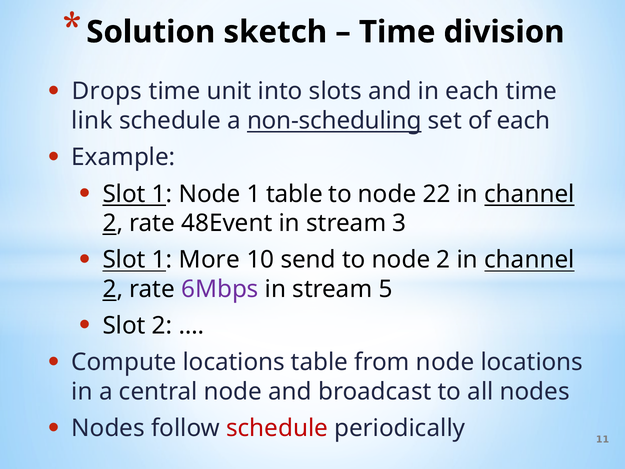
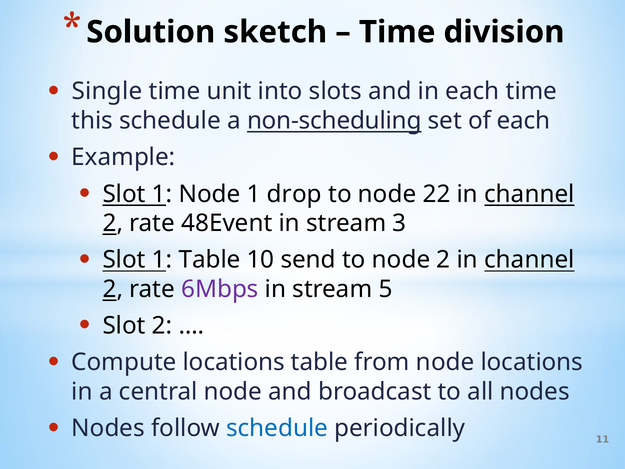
Drops: Drops -> Single
link: link -> this
1 table: table -> drop
1 More: More -> Table
schedule at (277, 428) colour: red -> blue
